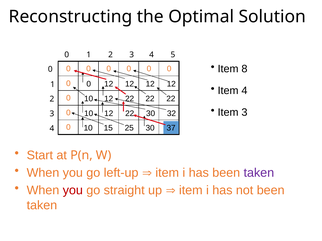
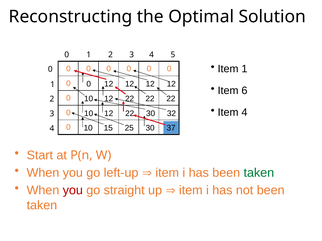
Item 8: 8 -> 1
Item 4: 4 -> 6
Item 3: 3 -> 4
taken at (259, 173) colour: purple -> green
